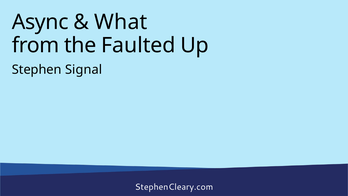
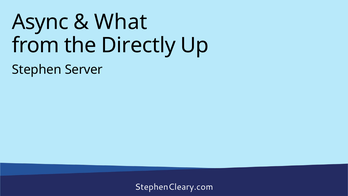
Faulted: Faulted -> Directly
Signal: Signal -> Server
